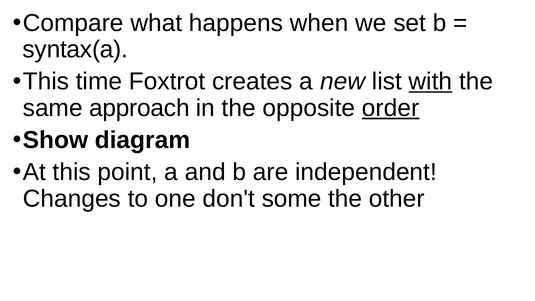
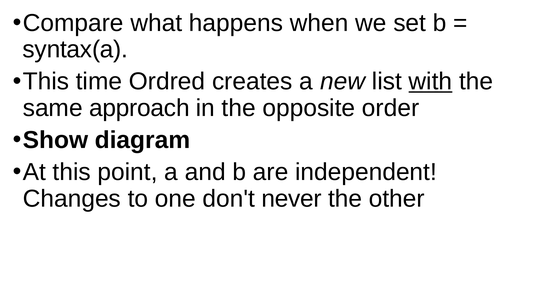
Foxtrot: Foxtrot -> Ordred
order underline: present -> none
some: some -> never
